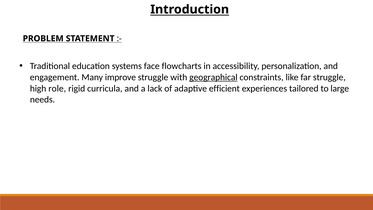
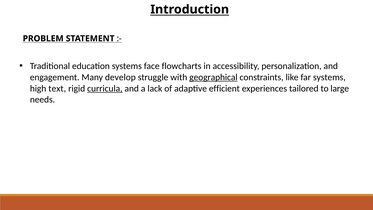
improve: improve -> develop
far struggle: struggle -> systems
role: role -> text
curricula underline: none -> present
